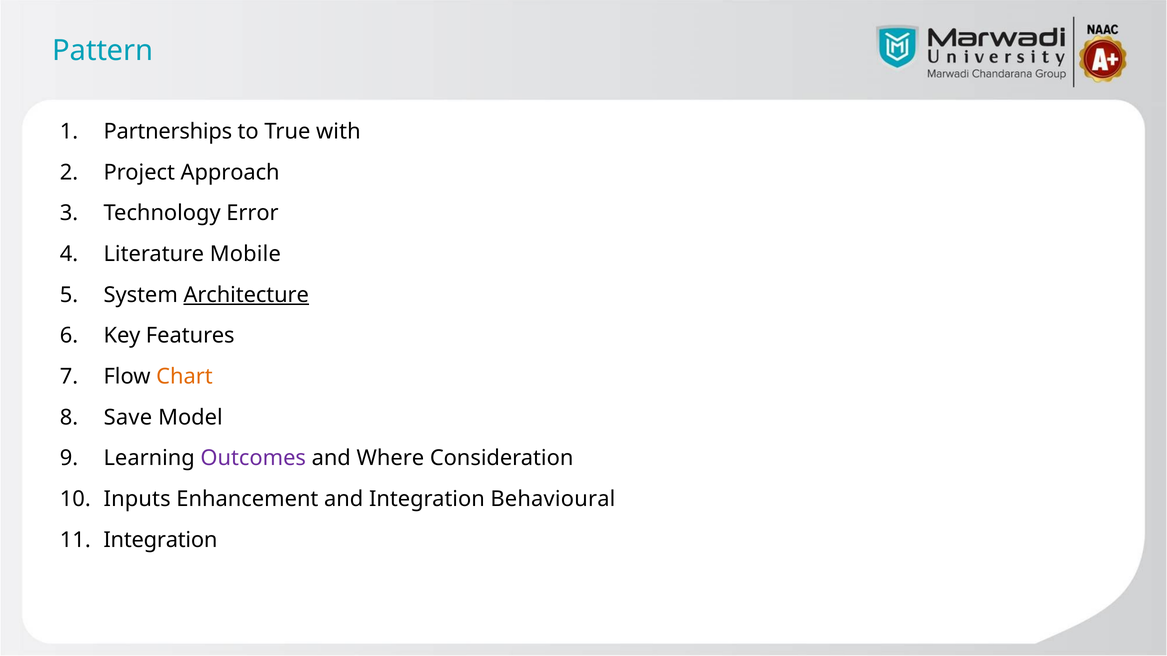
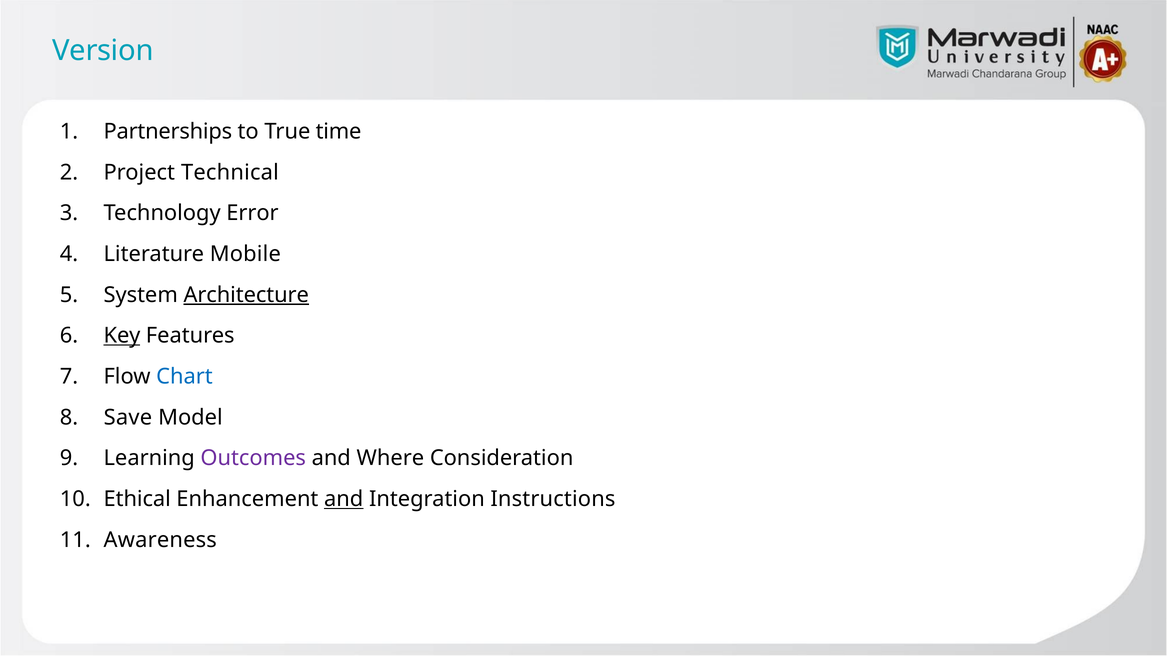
Pattern: Pattern -> Version
with: with -> time
Approach: Approach -> Technical
Key underline: none -> present
Chart colour: orange -> blue
Inputs: Inputs -> Ethical
and at (344, 499) underline: none -> present
Behavioural: Behavioural -> Instructions
Integration at (160, 540): Integration -> Awareness
